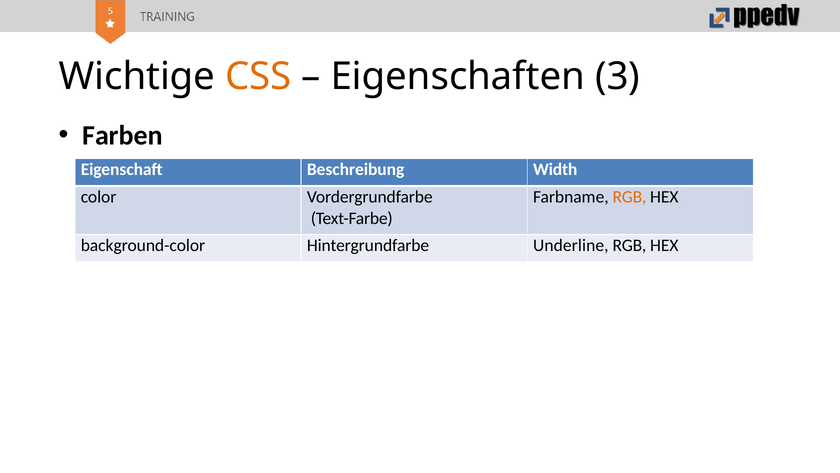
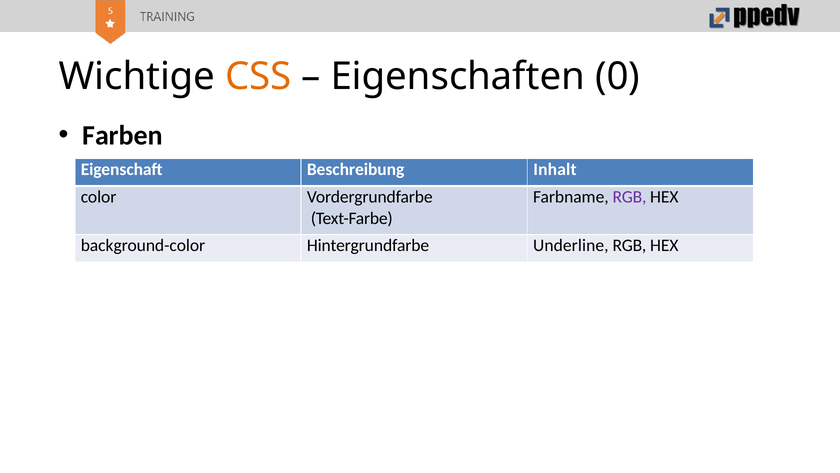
3: 3 -> 0
Width: Width -> Inhalt
RGB at (629, 197) colour: orange -> purple
